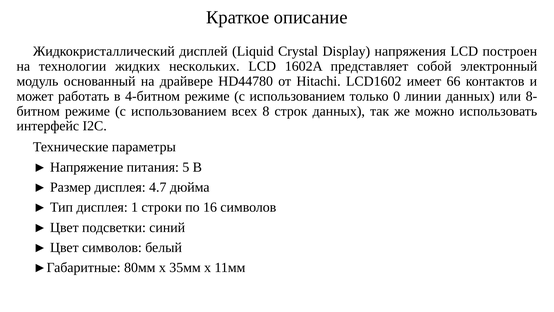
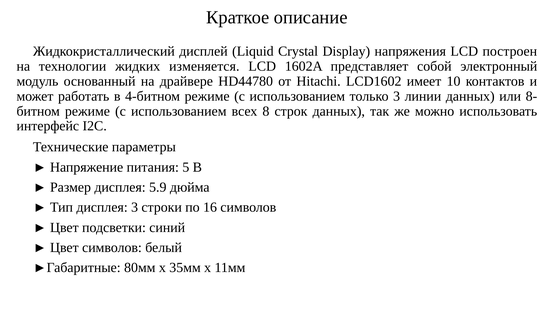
нескольких: нескольких -> изменяется
66: 66 -> 10
только 0: 0 -> 3
4.7: 4.7 -> 5.9
дисплея 1: 1 -> 3
